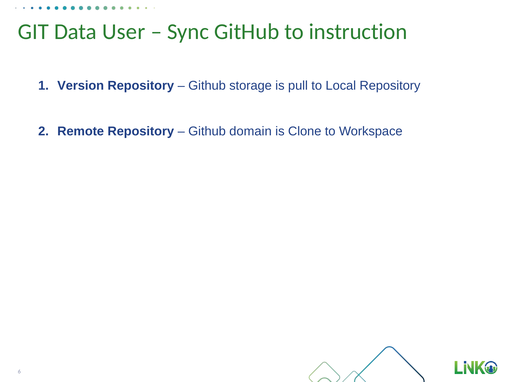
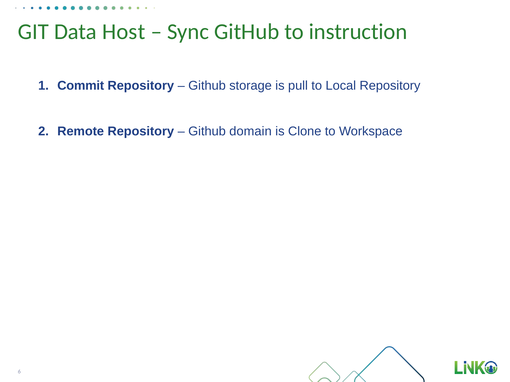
User: User -> Host
Version: Version -> Commit
